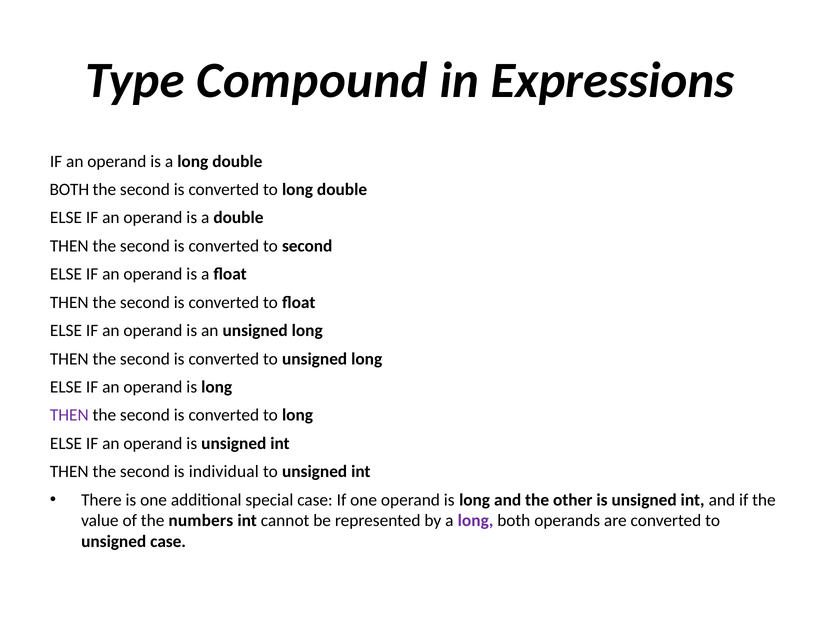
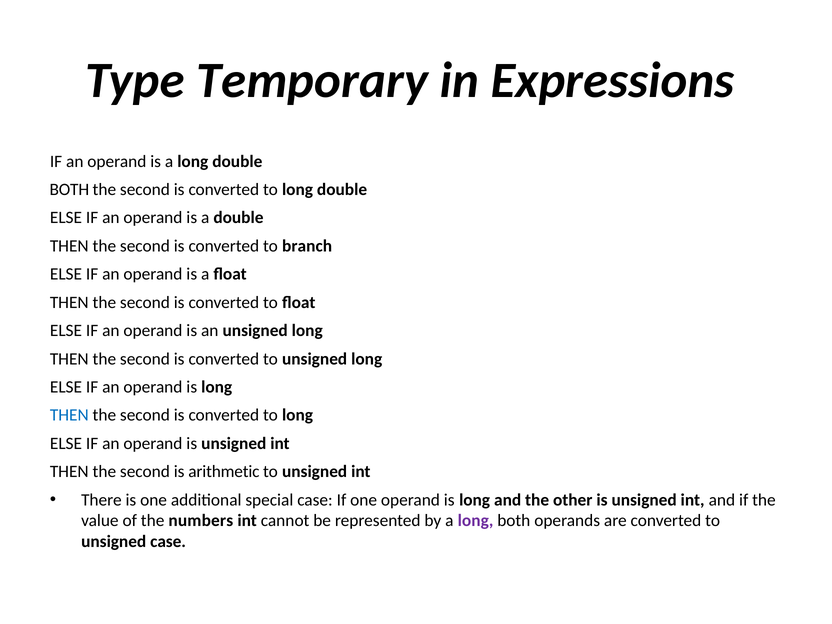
Compound: Compound -> Temporary
to second: second -> branch
THEN at (69, 415) colour: purple -> blue
individual: individual -> arithmetic
